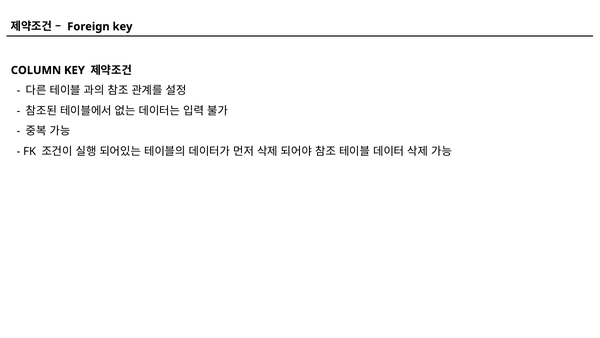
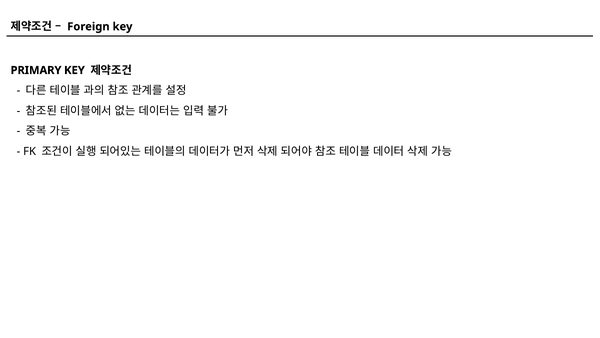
COLUMN: COLUMN -> PRIMARY
